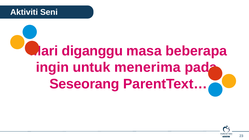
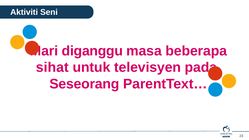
ingin: ingin -> sihat
menerima: menerima -> televisyen
